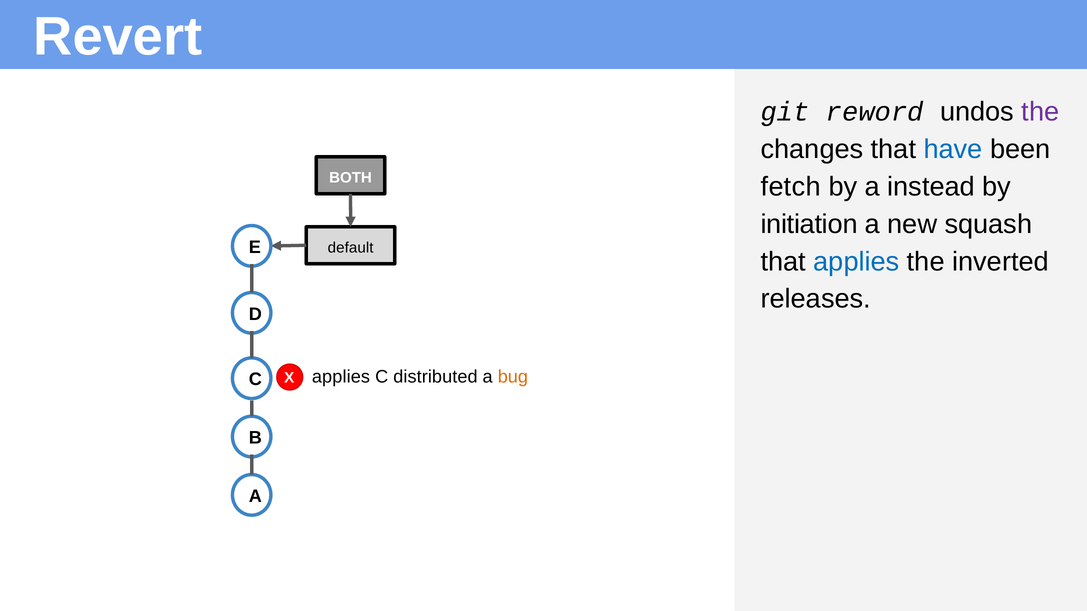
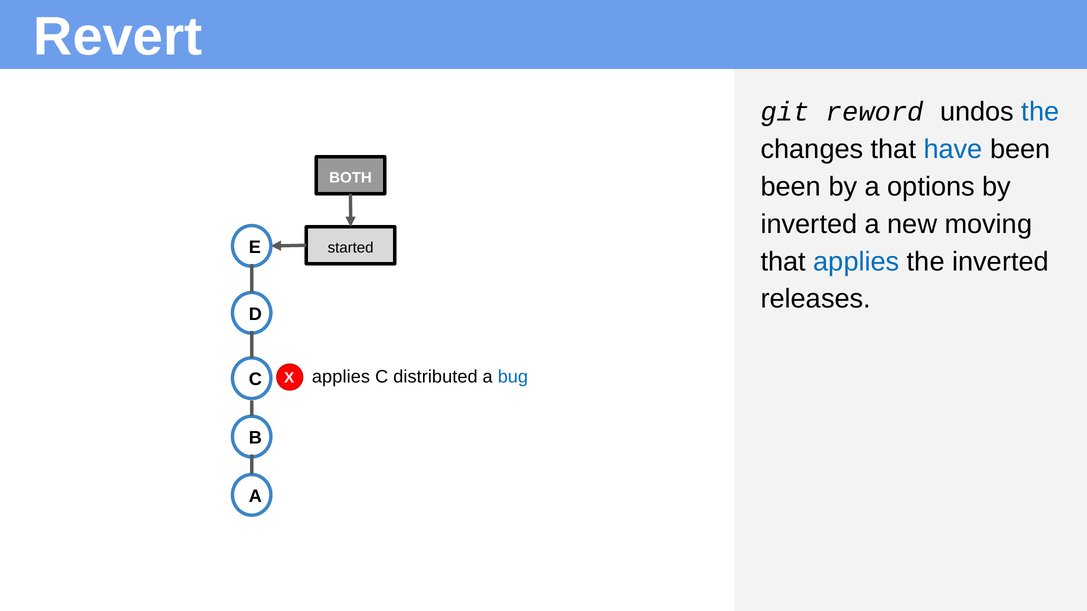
the at (1040, 112) colour: purple -> blue
fetch at (791, 187): fetch -> been
instead: instead -> options
initiation at (809, 224): initiation -> inverted
squash: squash -> moving
default: default -> started
bug colour: orange -> blue
